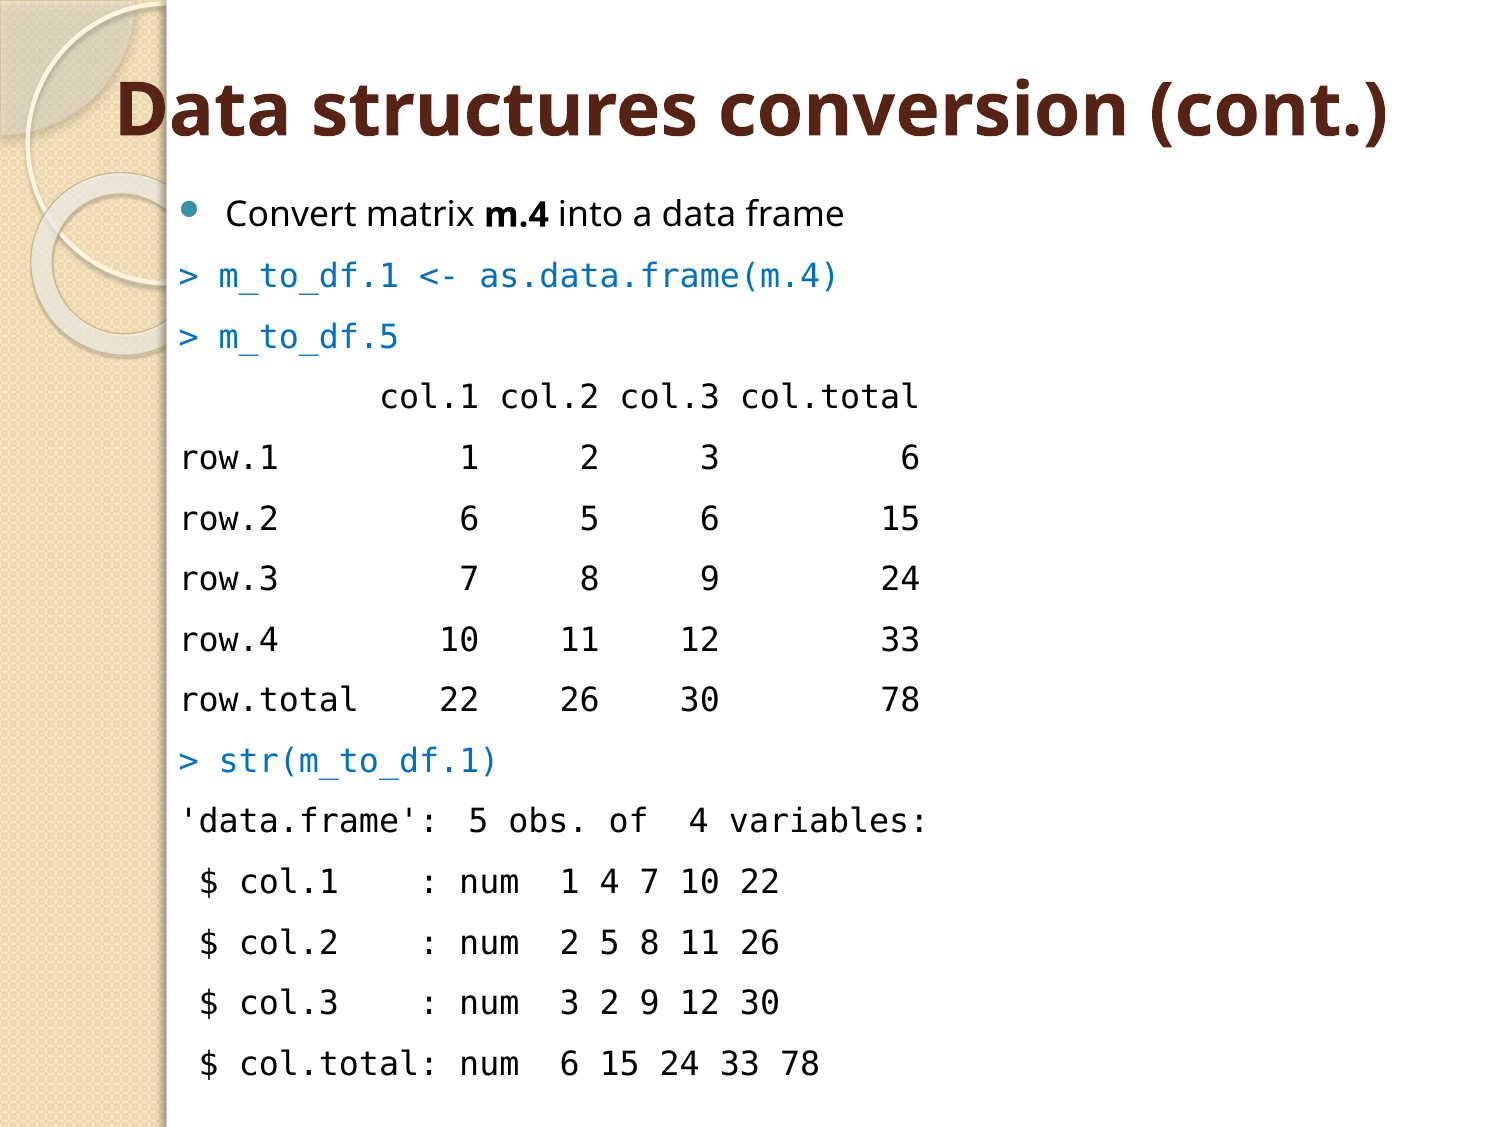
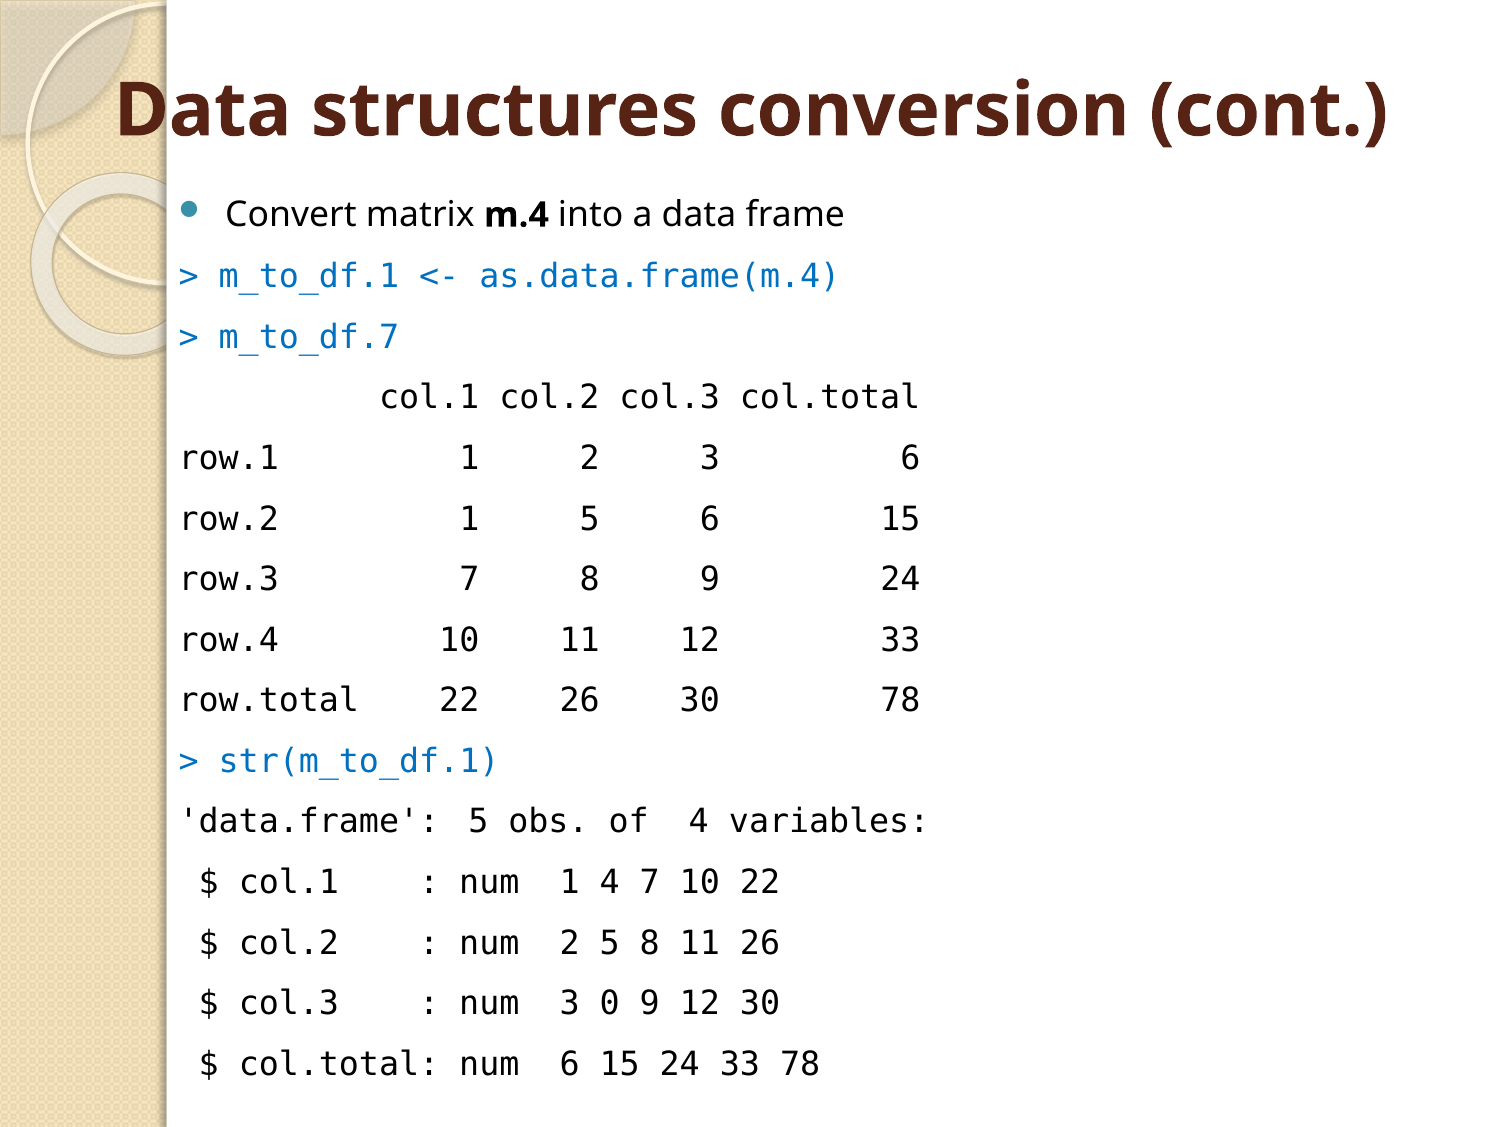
m_to_df.5: m_to_df.5 -> m_to_df.7
row.2 6: 6 -> 1
3 2: 2 -> 0
